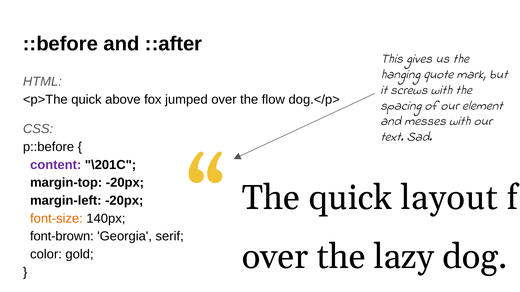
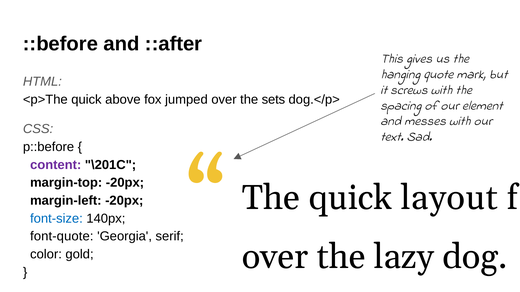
flow: flow -> sets
font-size colour: orange -> blue
font-brown: font-brown -> font-quote
